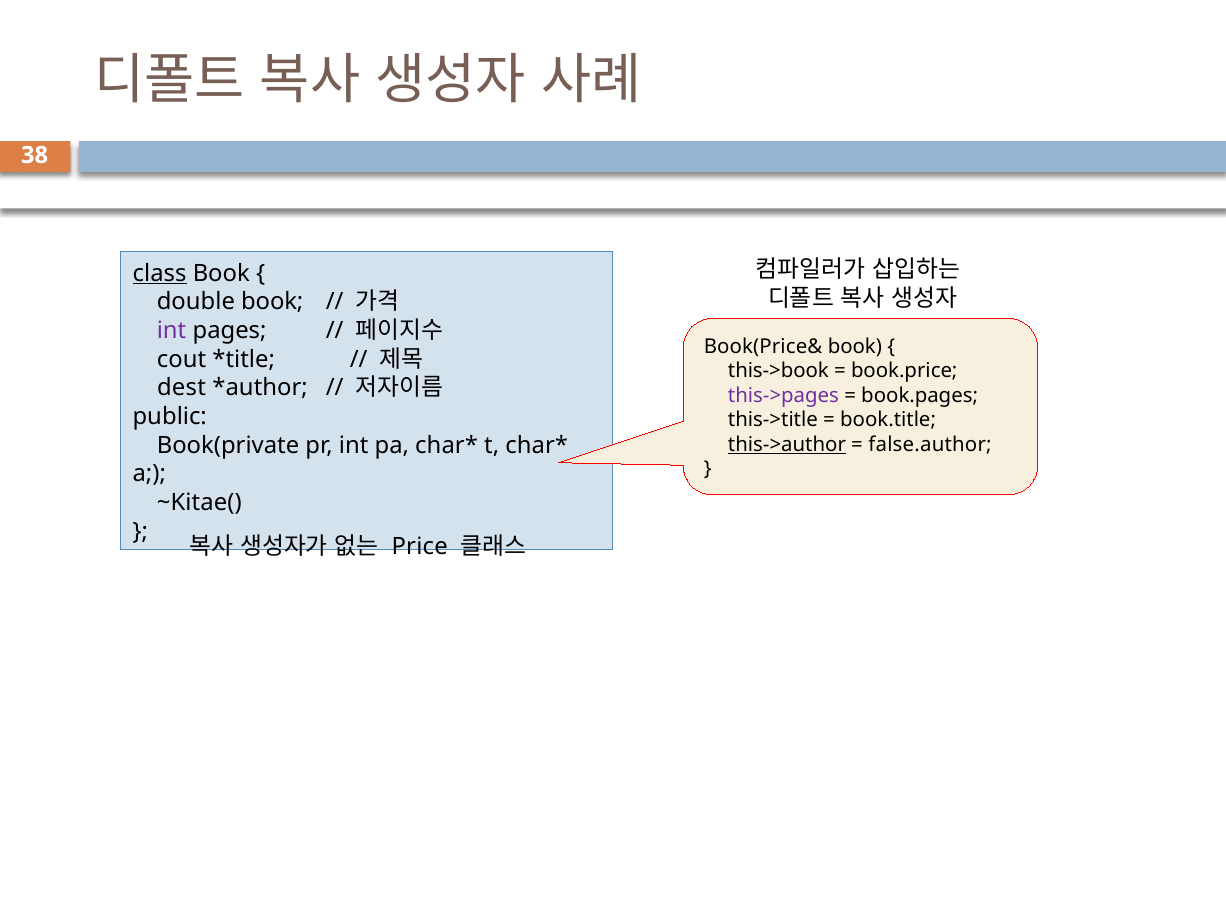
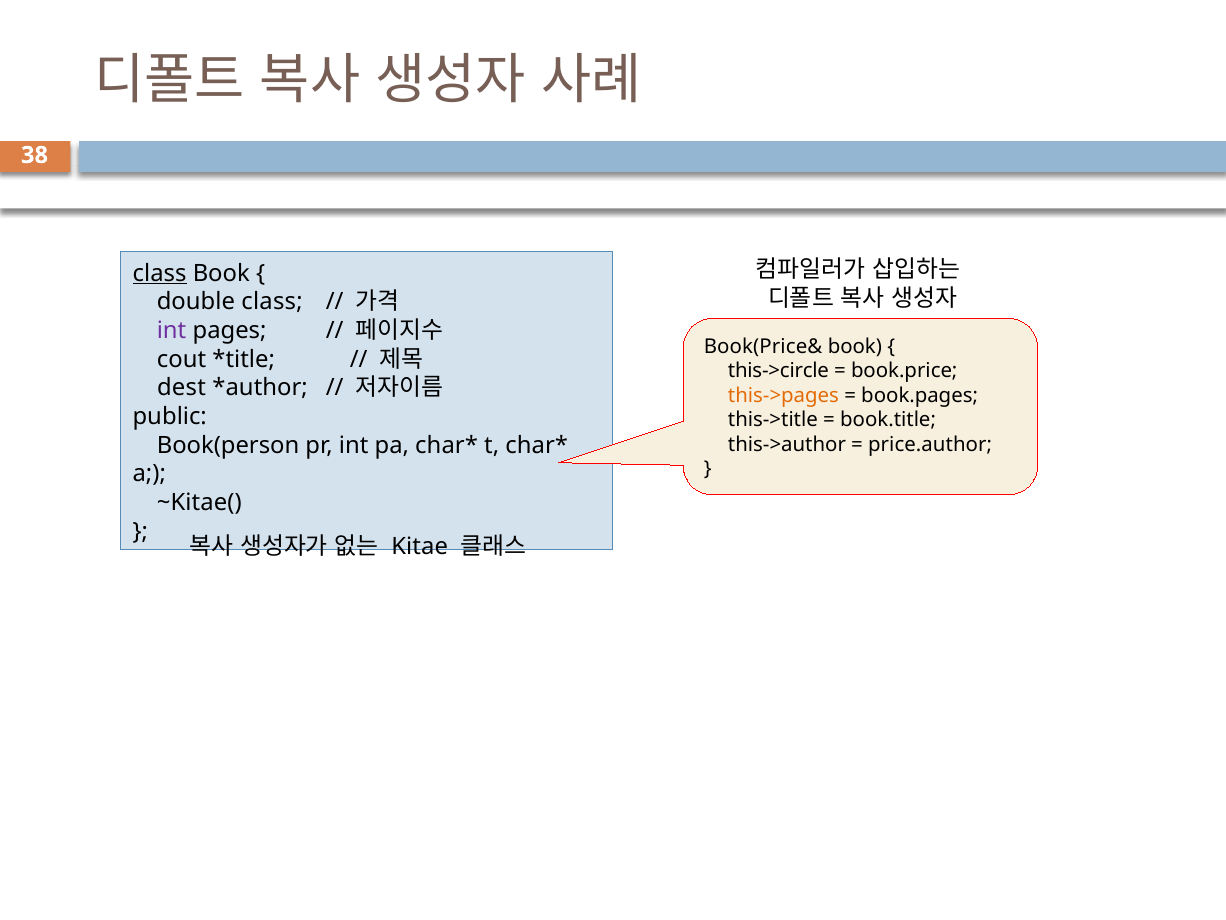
double book: book -> class
this->book: this->book -> this->circle
this->pages colour: purple -> orange
Book(private: Book(private -> Book(person
this->author underline: present -> none
false.author: false.author -> price.author
Price: Price -> Kitae
